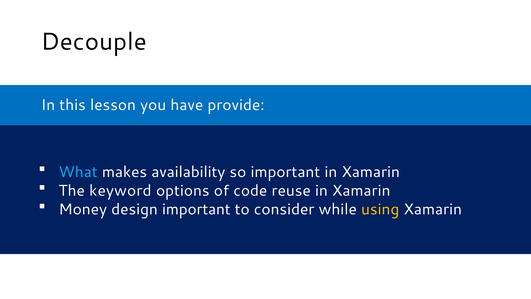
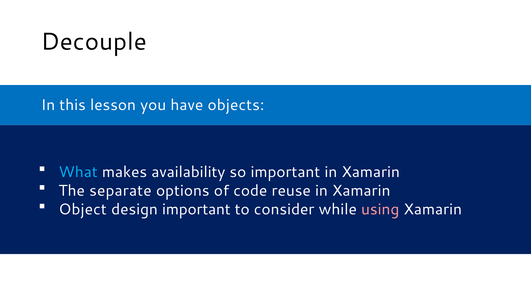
provide: provide -> objects
keyword: keyword -> separate
Money: Money -> Object
using colour: yellow -> pink
